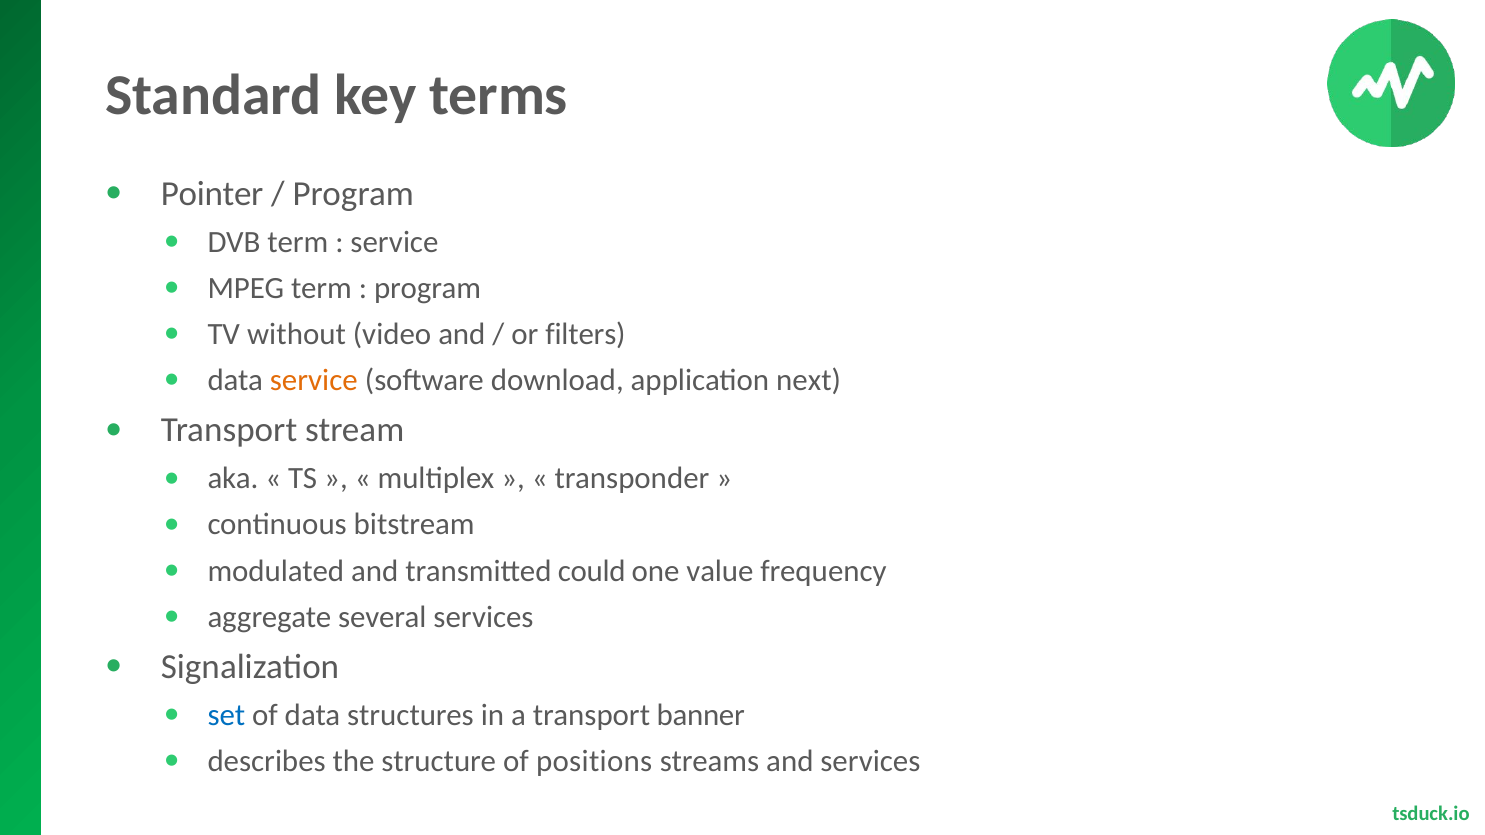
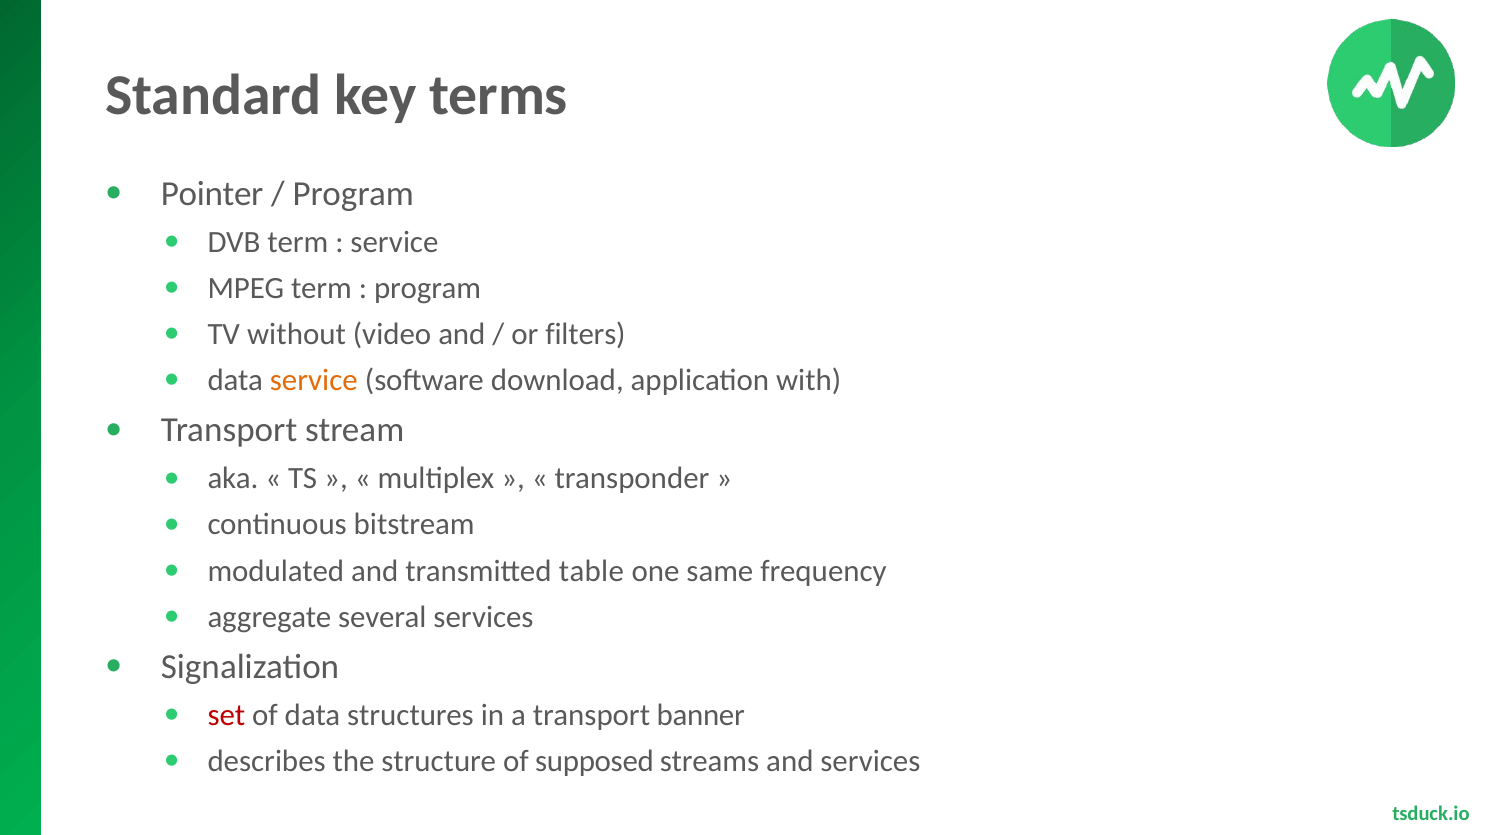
next: next -> with
could: could -> table
value: value -> same
set colour: blue -> red
positions: positions -> supposed
